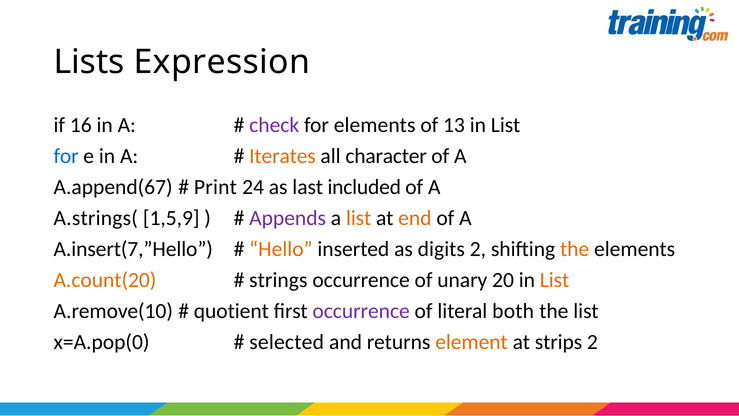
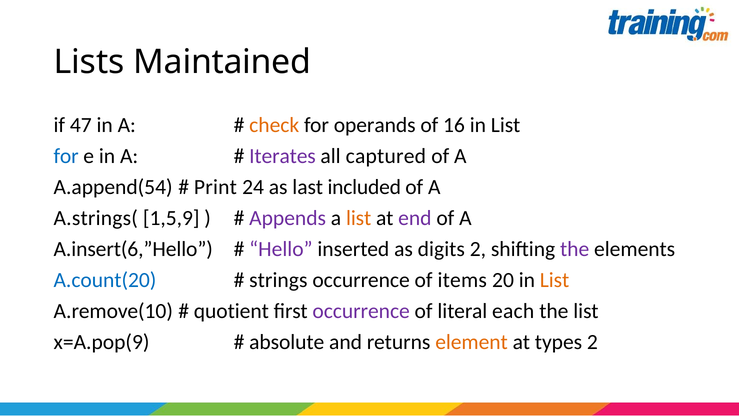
Expression: Expression -> Maintained
16: 16 -> 47
check colour: purple -> orange
for elements: elements -> operands
13: 13 -> 16
Iterates colour: orange -> purple
character: character -> captured
A.append(67: A.append(67 -> A.append(54
end colour: orange -> purple
A.insert(7,”Hello: A.insert(7,”Hello -> A.insert(6,”Hello
Hello colour: orange -> purple
the at (575, 249) colour: orange -> purple
A.count(20 colour: orange -> blue
unary: unary -> items
both: both -> each
x=A.pop(0: x=A.pop(0 -> x=A.pop(9
selected: selected -> absolute
strips: strips -> types
